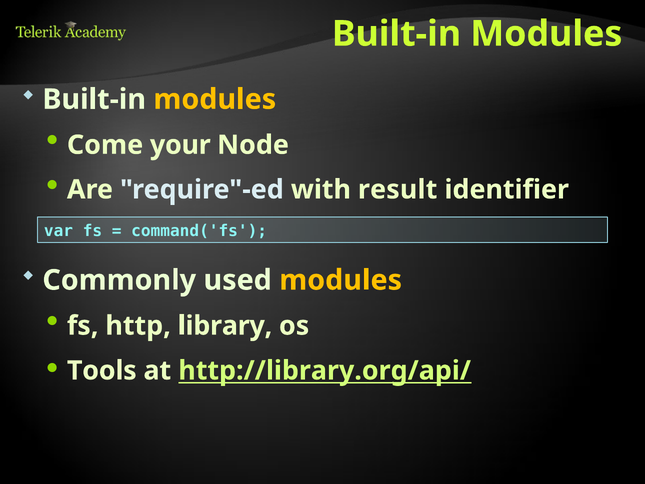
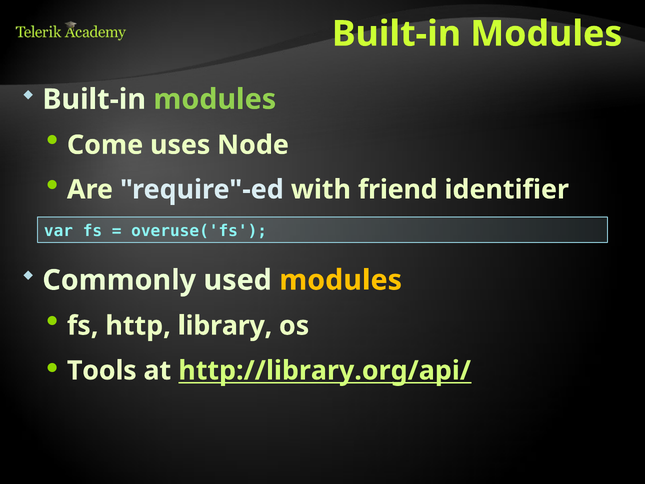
modules at (215, 99) colour: yellow -> light green
your: your -> uses
result: result -> friend
command('fs: command('fs -> overuse('fs
